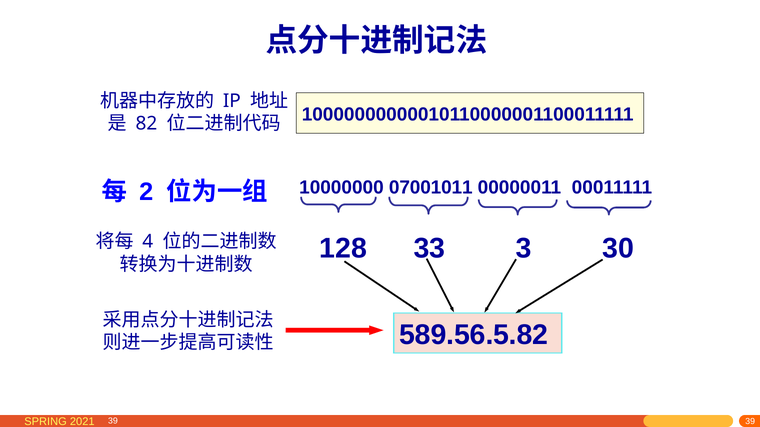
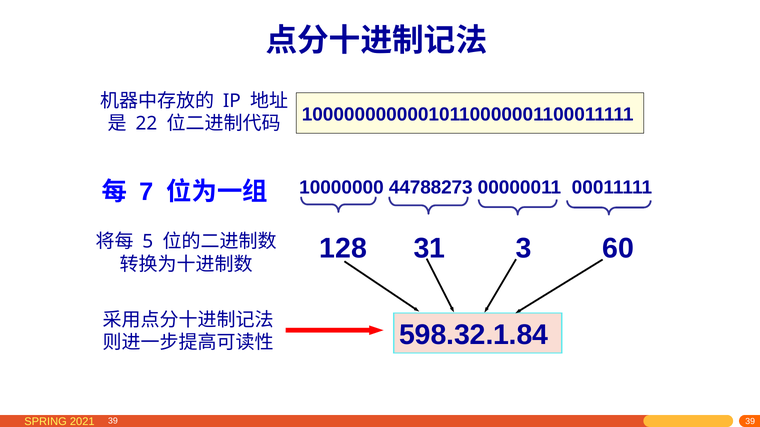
82: 82 -> 22
07001011: 07001011 -> 44788273
2: 2 -> 7
4: 4 -> 5
33: 33 -> 31
30: 30 -> 60
589.56.5.82: 589.56.5.82 -> 598.32.1.84
